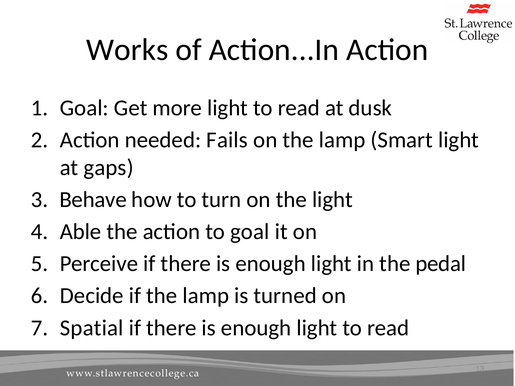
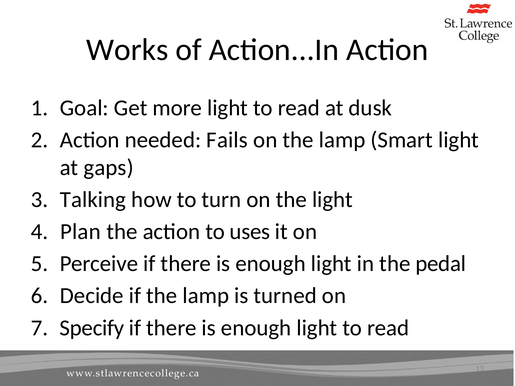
Behave: Behave -> Talking
Able: Able -> Plan
to goal: goal -> uses
Spatial: Spatial -> Specify
